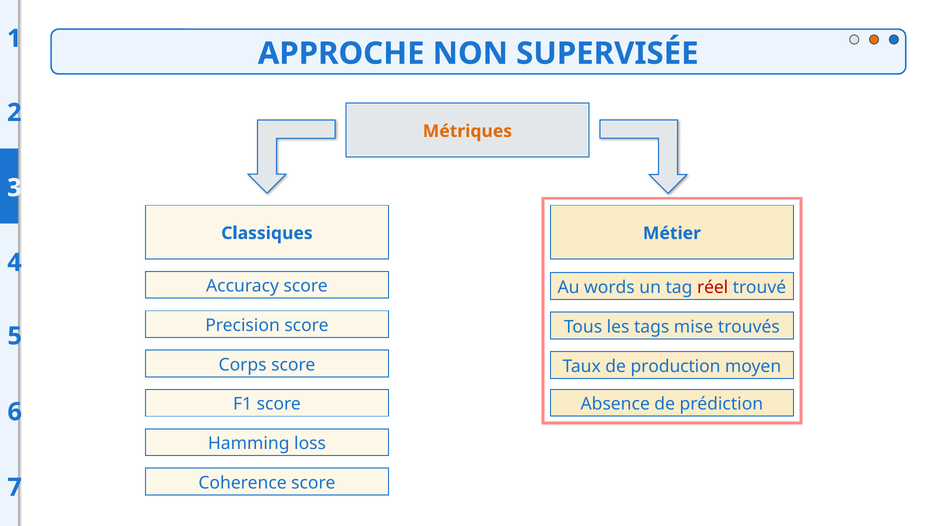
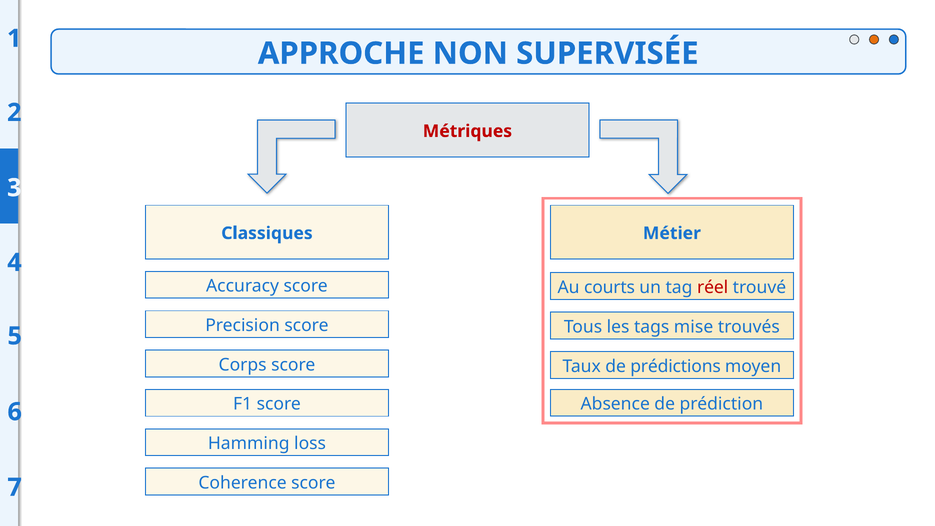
Métriques colour: orange -> red
words: words -> courts
production: production -> prédictions
